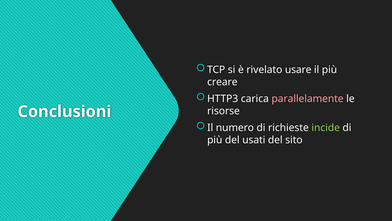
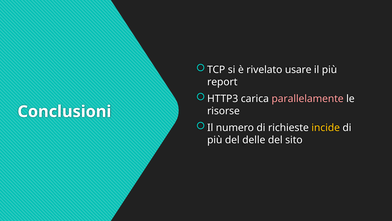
creare: creare -> report
incide colour: light green -> yellow
usati: usati -> delle
